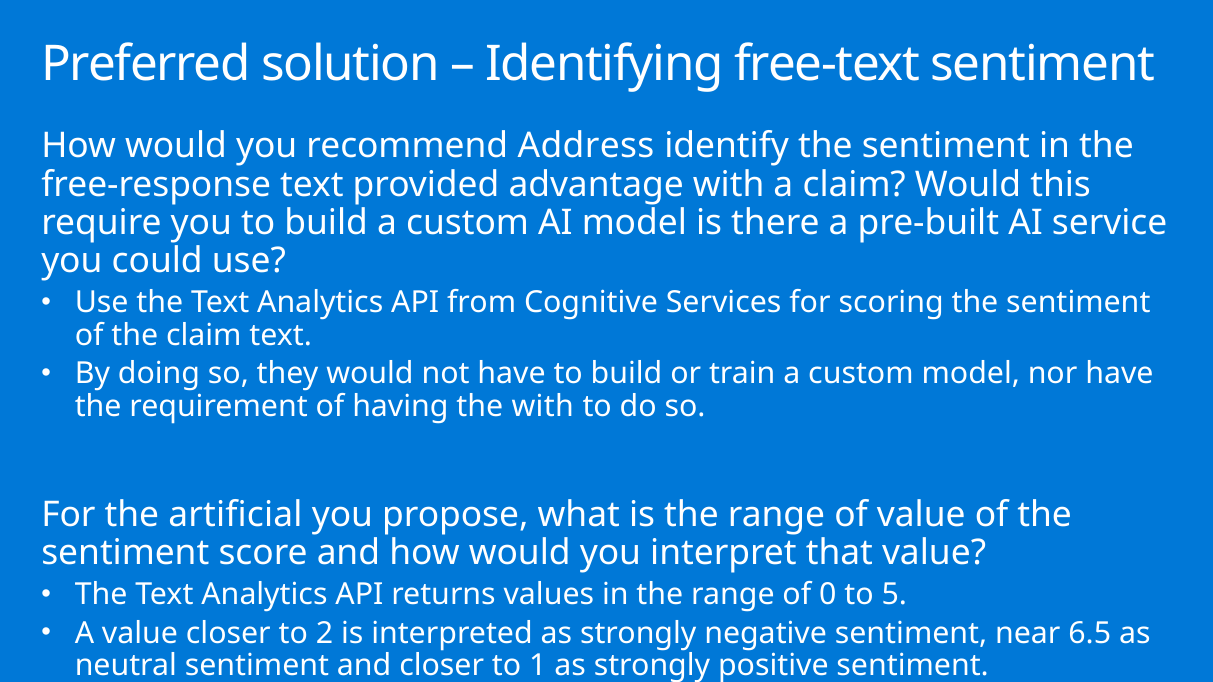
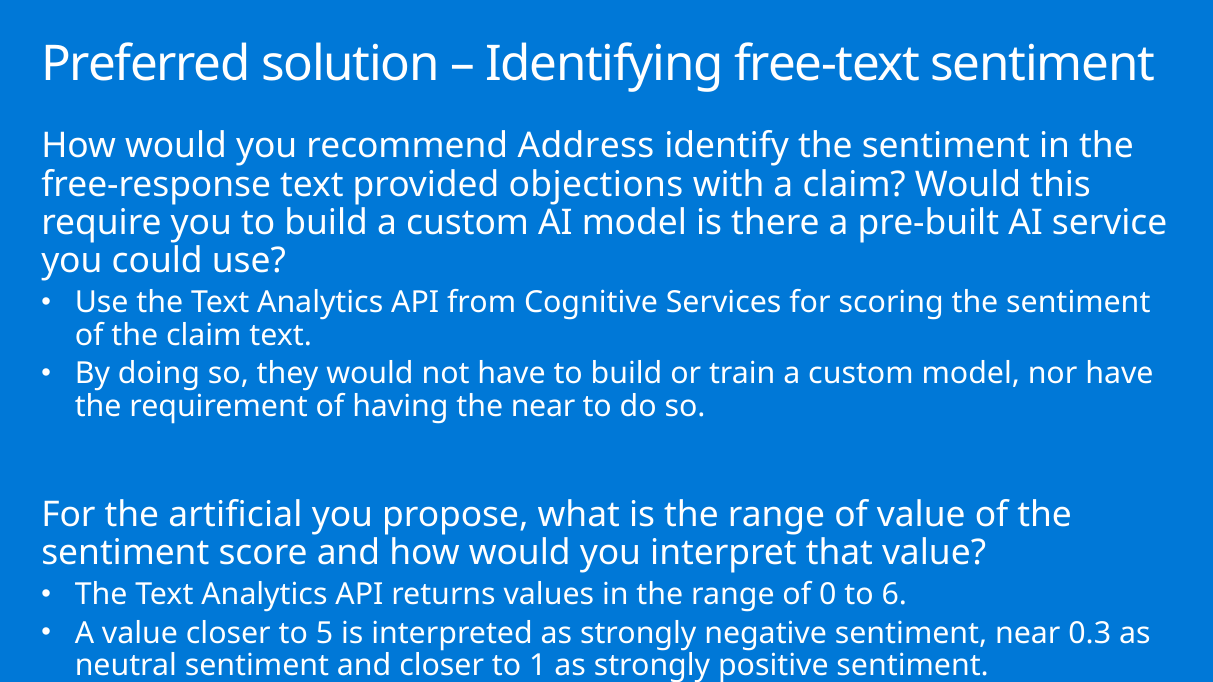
advantage: advantage -> objections
the with: with -> near
5: 5 -> 6
2: 2 -> 5
6.5: 6.5 -> 0.3
